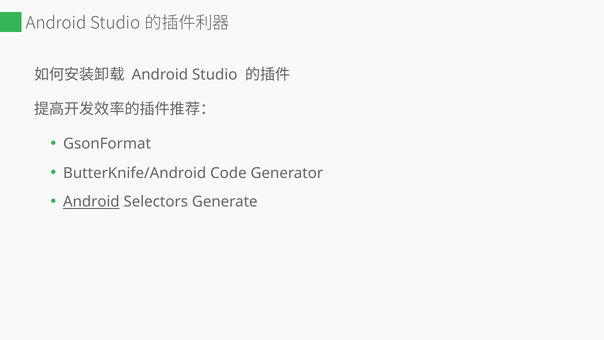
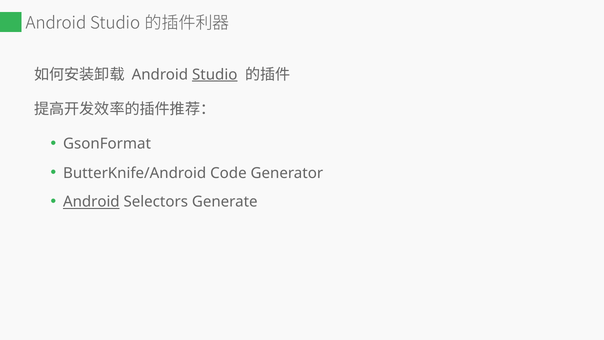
Studio underline: none -> present
